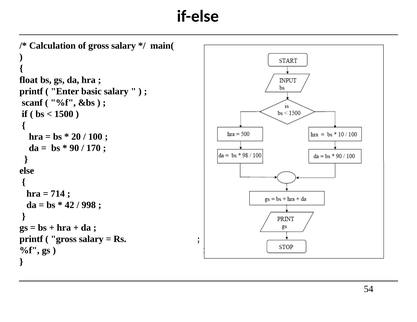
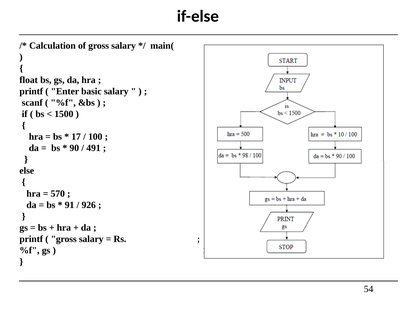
20: 20 -> 17
170: 170 -> 491
714: 714 -> 570
42: 42 -> 91
998: 998 -> 926
